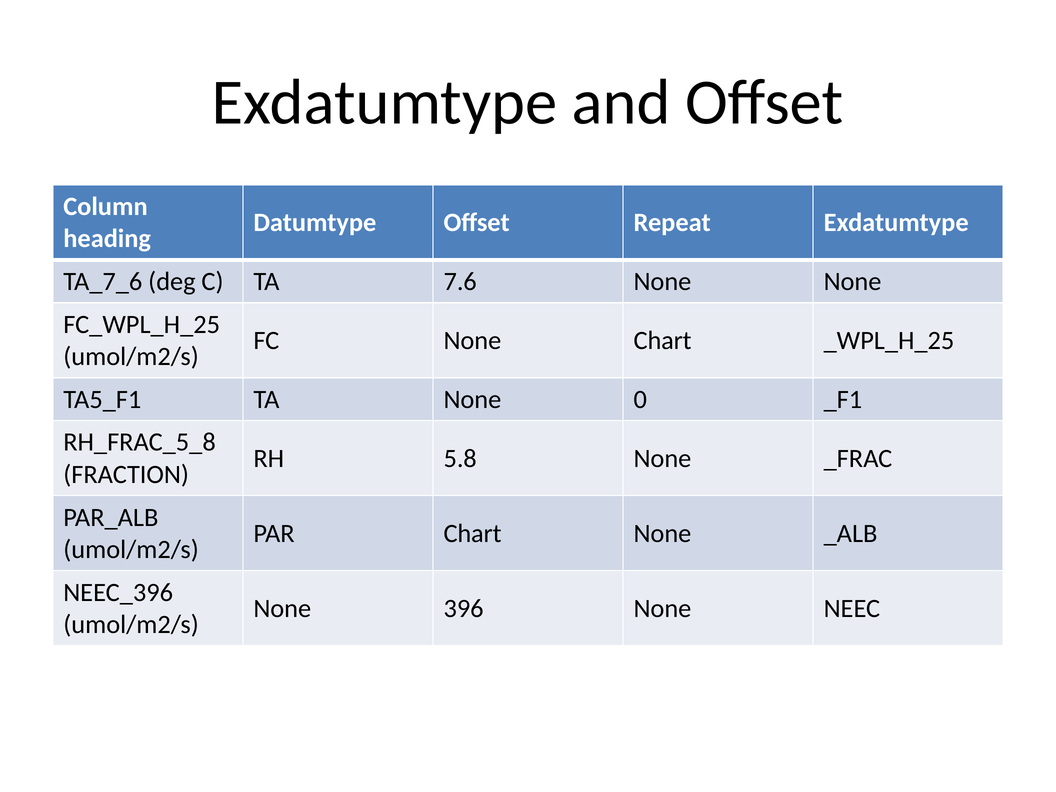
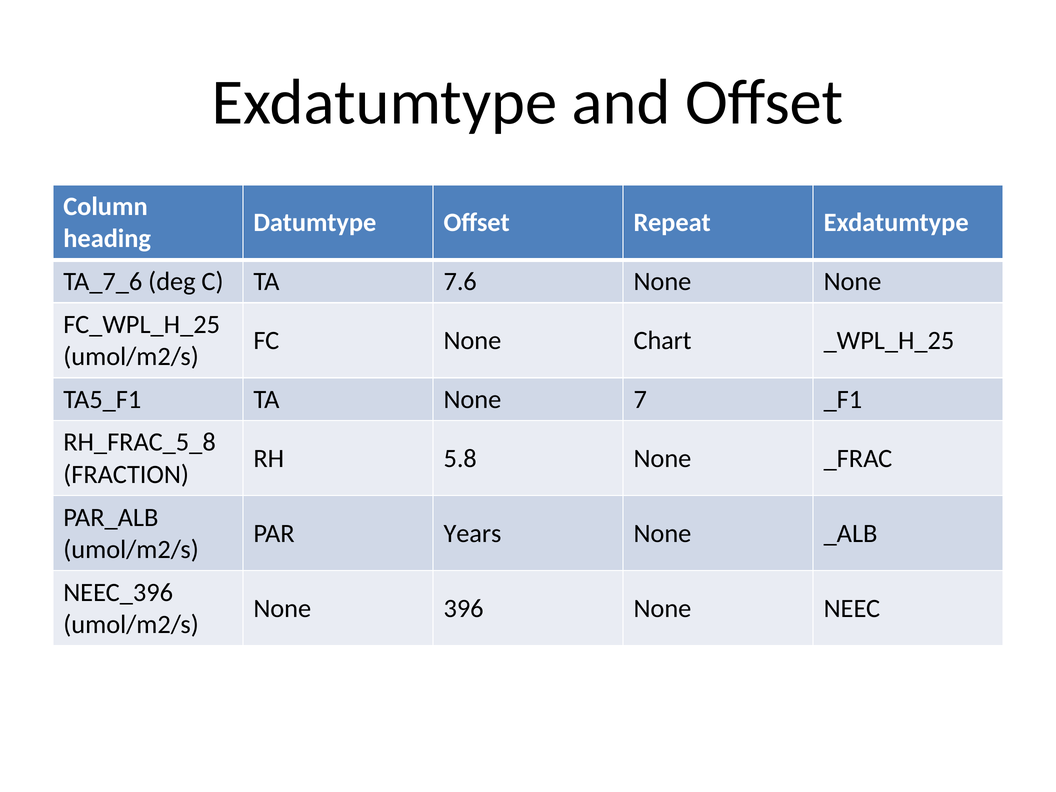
0: 0 -> 7
PAR Chart: Chart -> Years
